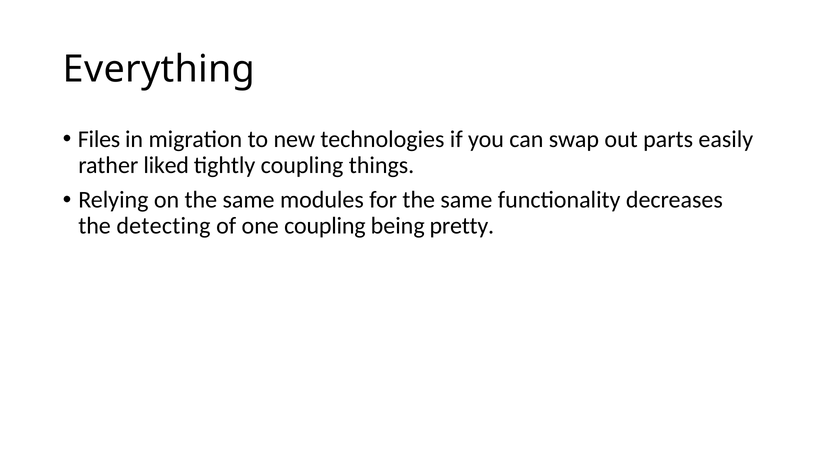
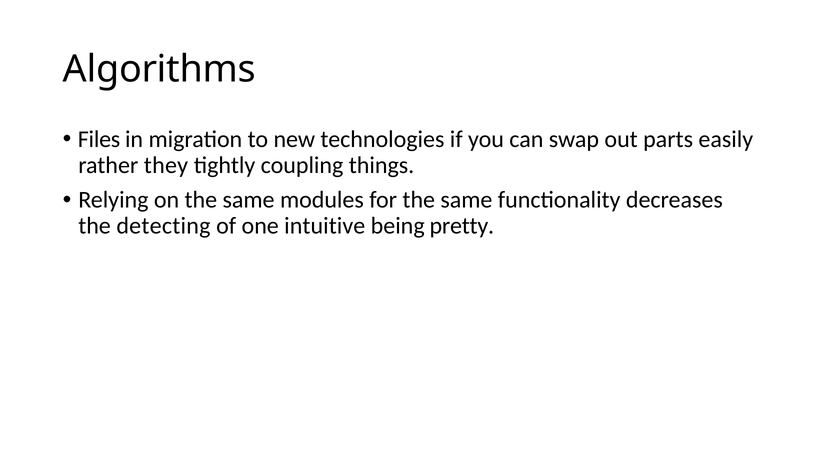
Everything: Everything -> Algorithms
liked: liked -> they
one coupling: coupling -> intuitive
